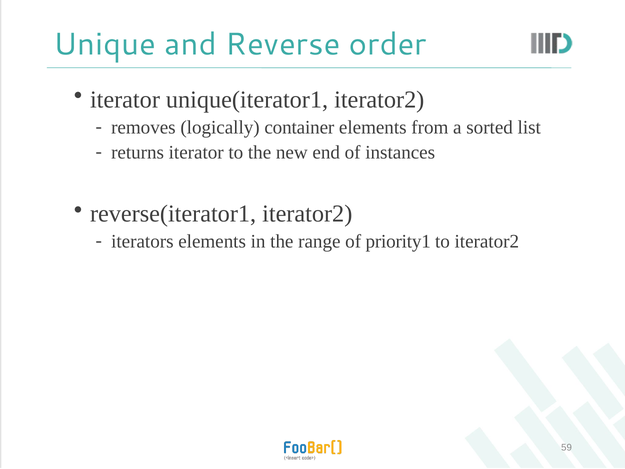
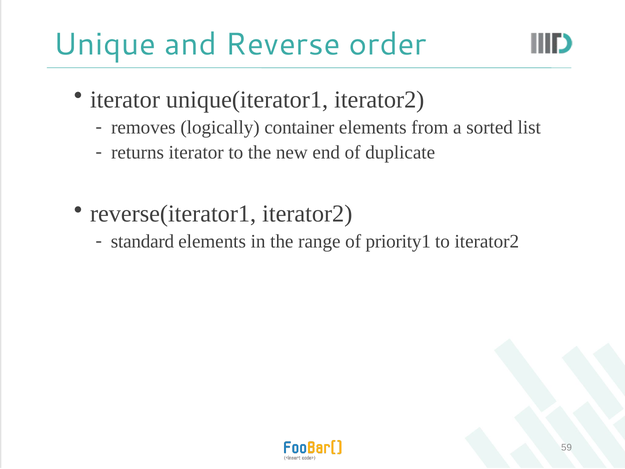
instances: instances -> duplicate
iterators: iterators -> standard
